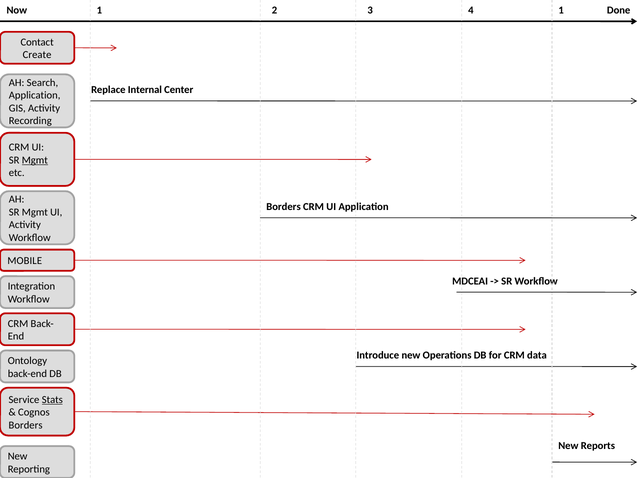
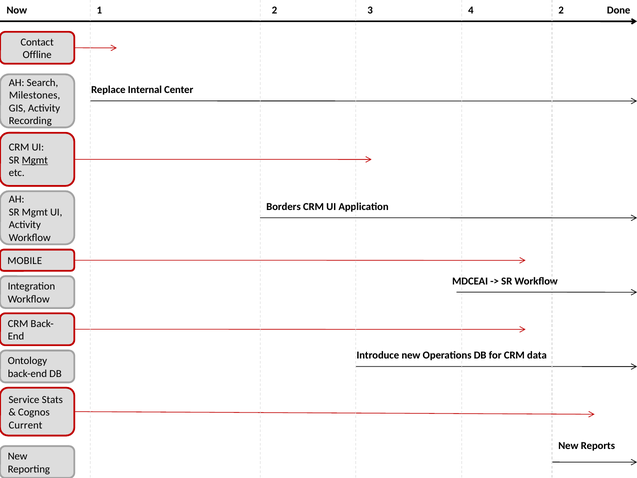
4 1: 1 -> 2
Create: Create -> Offline
Application at (35, 95): Application -> Milestones
Stats underline: present -> none
Borders at (26, 425): Borders -> Current
